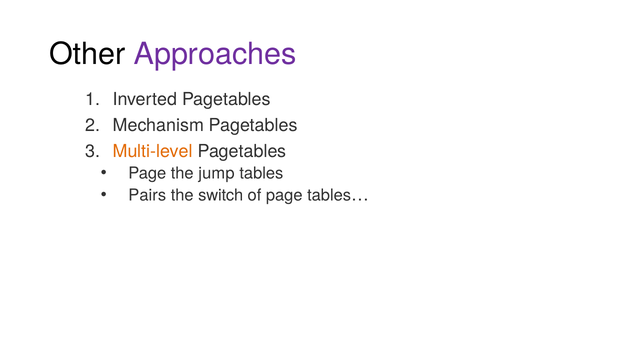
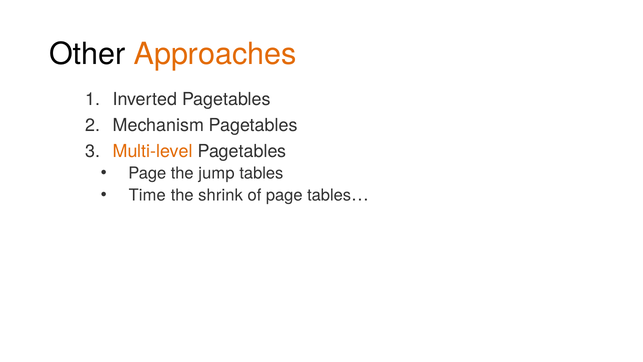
Approaches colour: purple -> orange
Pairs: Pairs -> Time
switch: switch -> shrink
